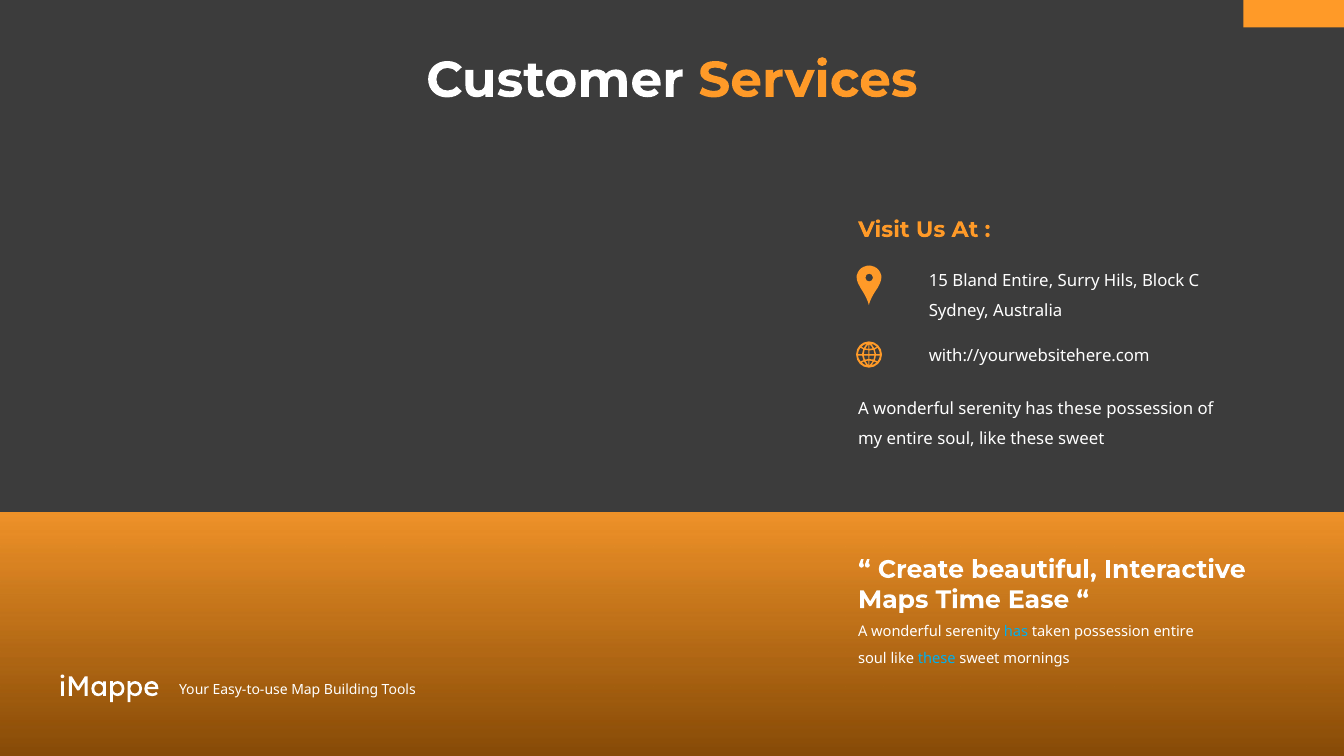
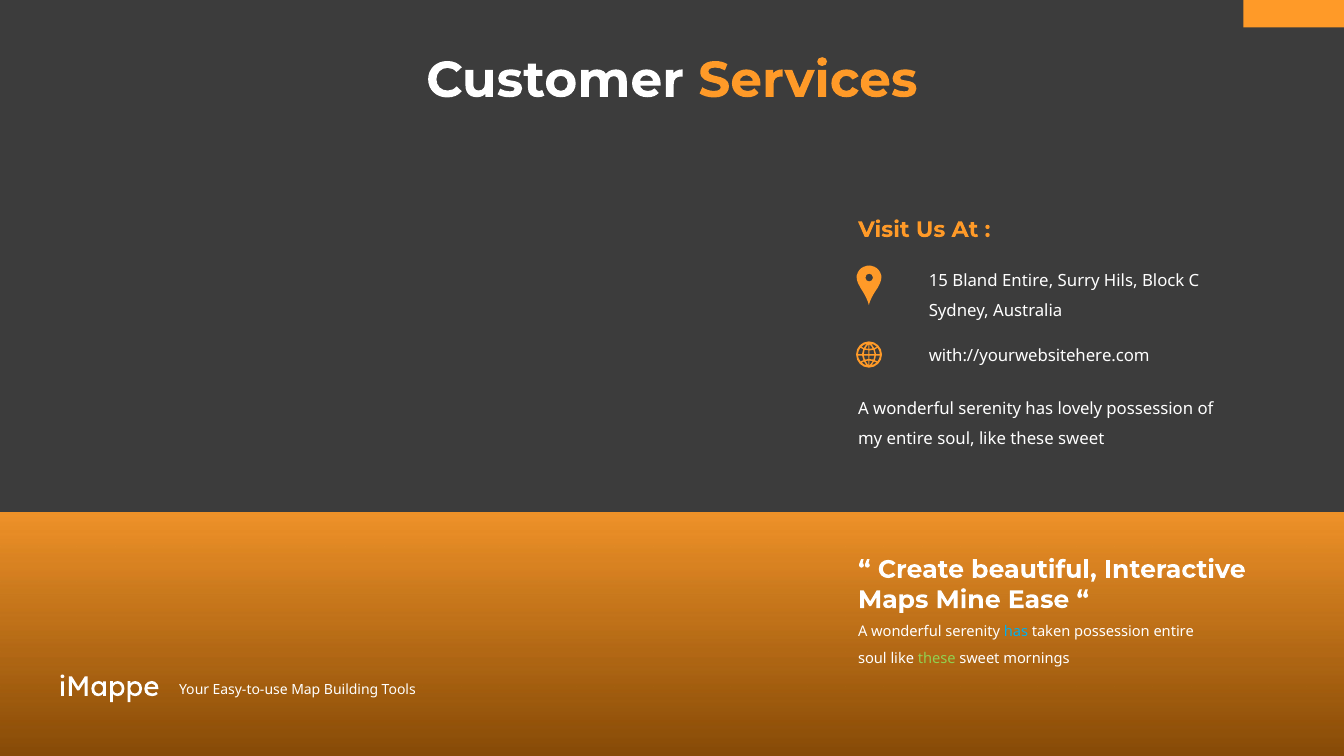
has these: these -> lovely
Time: Time -> Mine
these at (937, 658) colour: light blue -> light green
